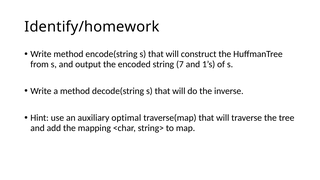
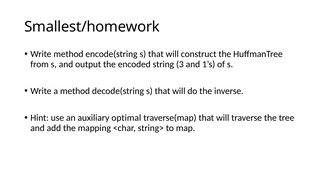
Identify/homework: Identify/homework -> Smallest/homework
7: 7 -> 3
